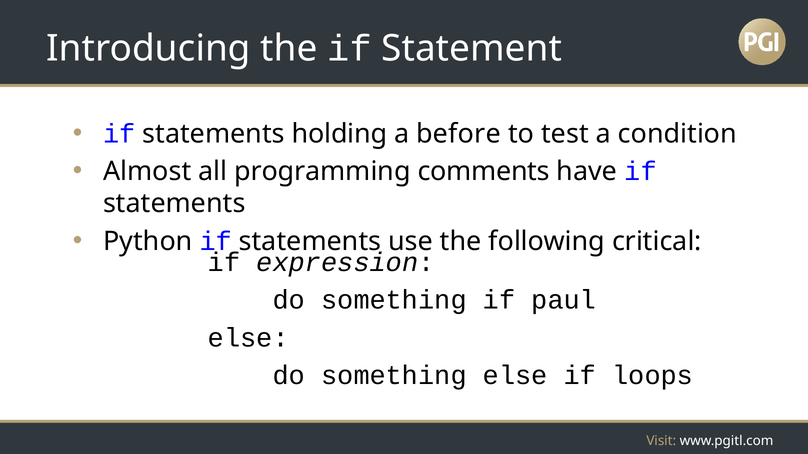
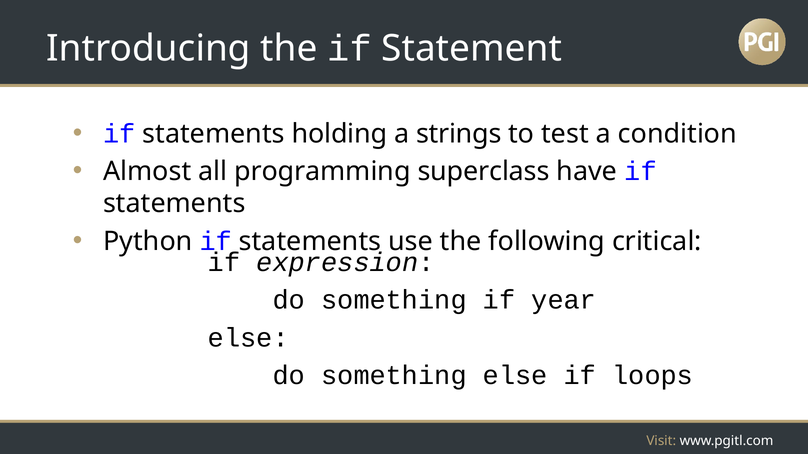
before: before -> strings
comments: comments -> superclass
paul: paul -> year
